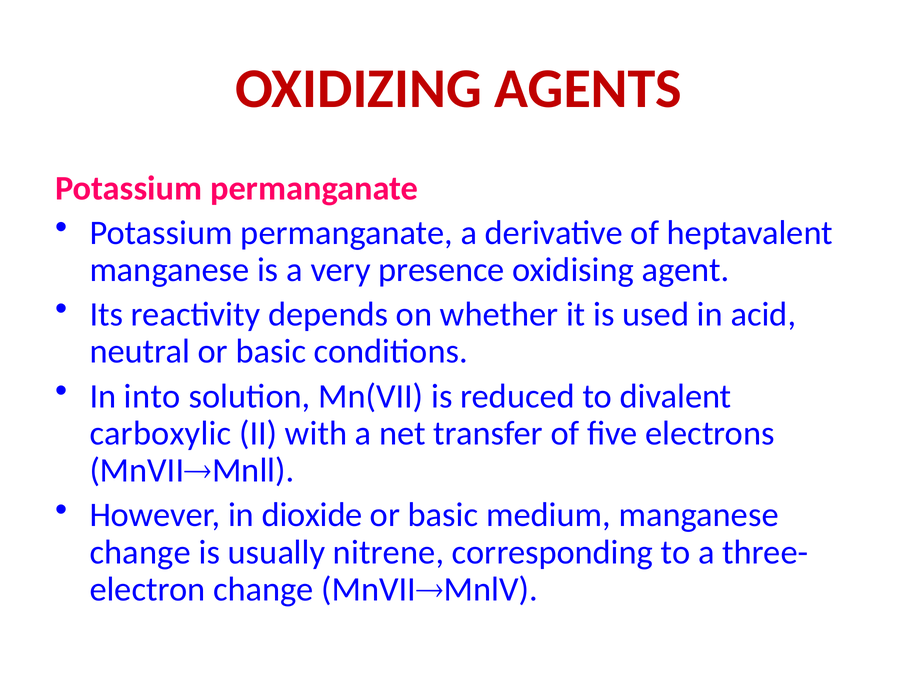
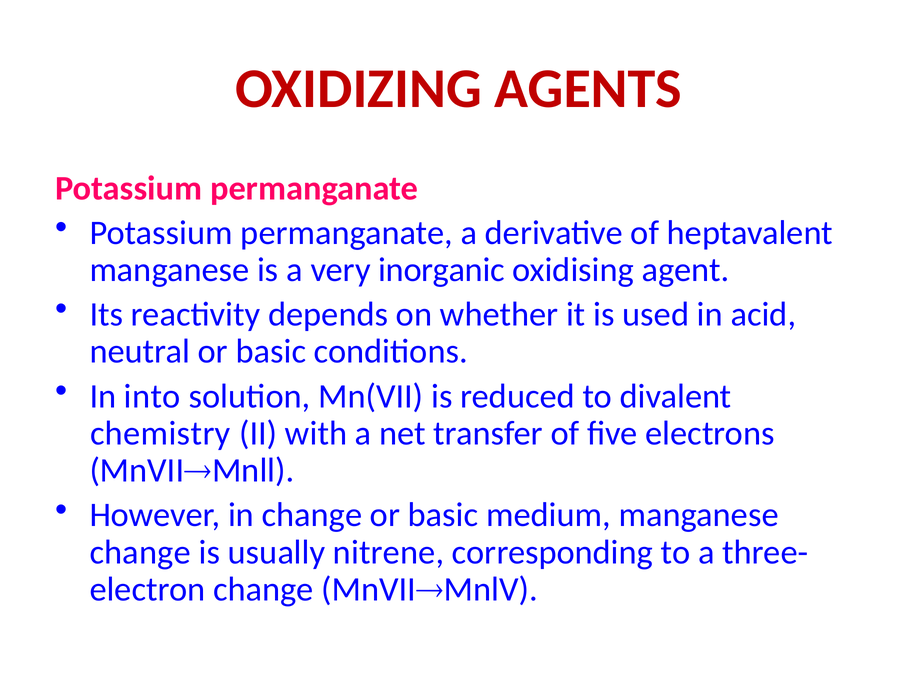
presence: presence -> inorganic
carboxylic: carboxylic -> chemistry
in dioxide: dioxide -> change
